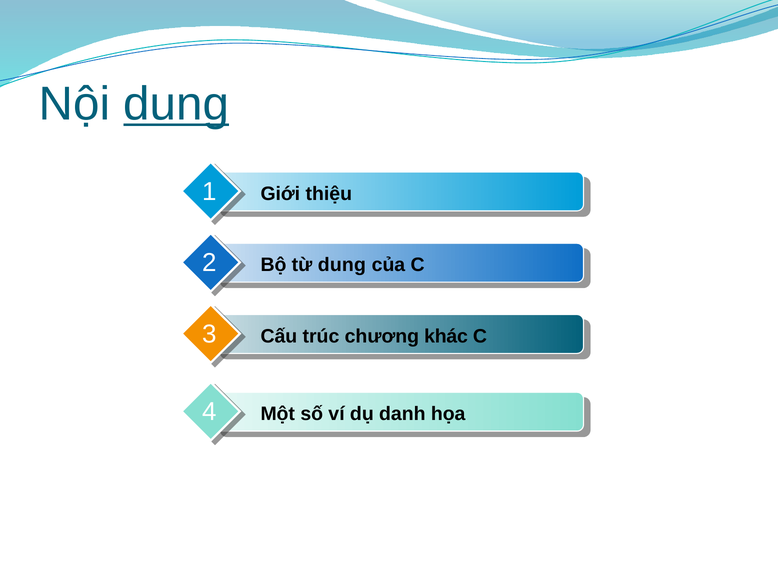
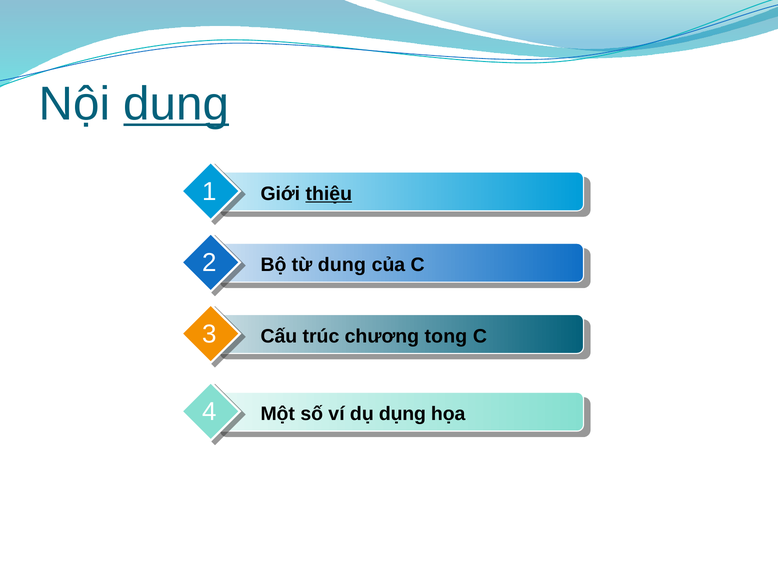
thiệu underline: none -> present
khác: khác -> tong
danh: danh -> dụng
